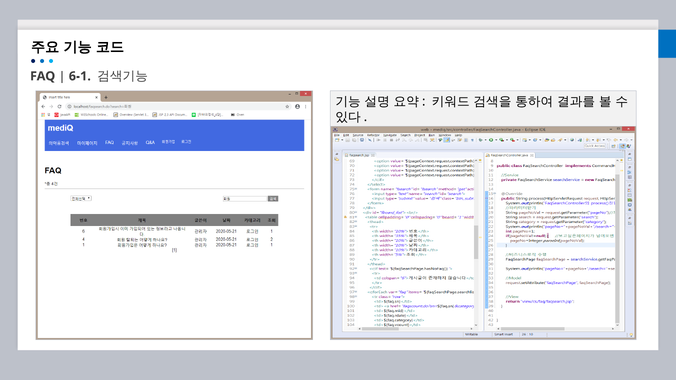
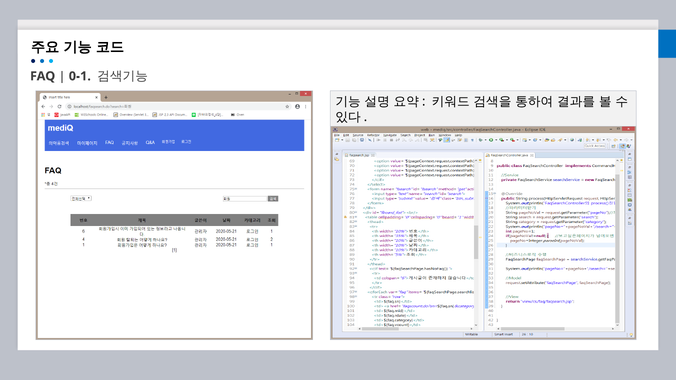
6-1: 6-1 -> 0-1
